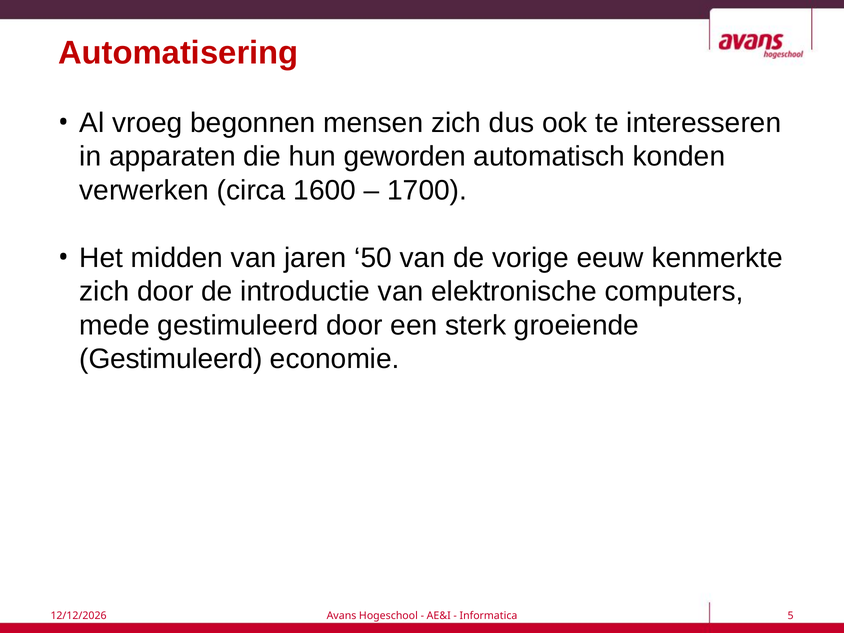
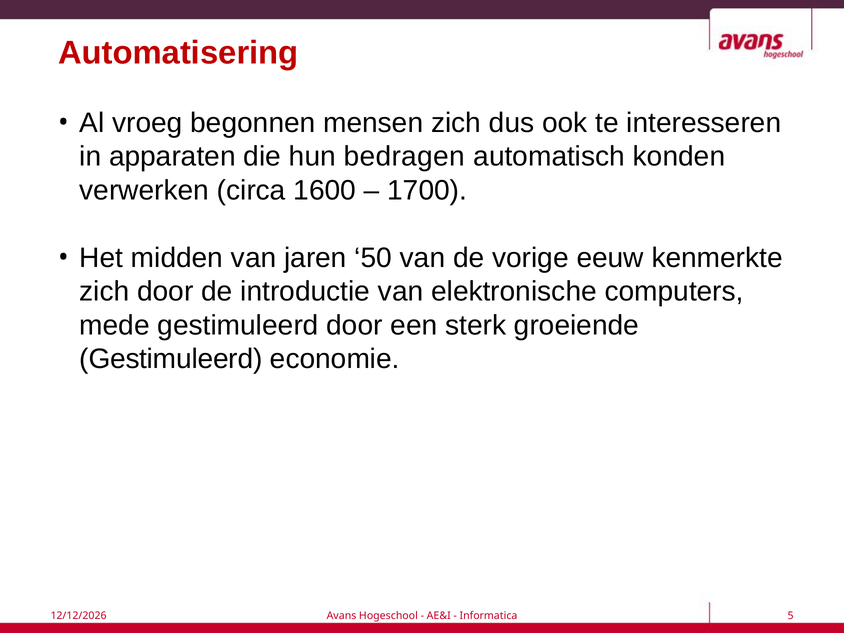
geworden: geworden -> bedragen
